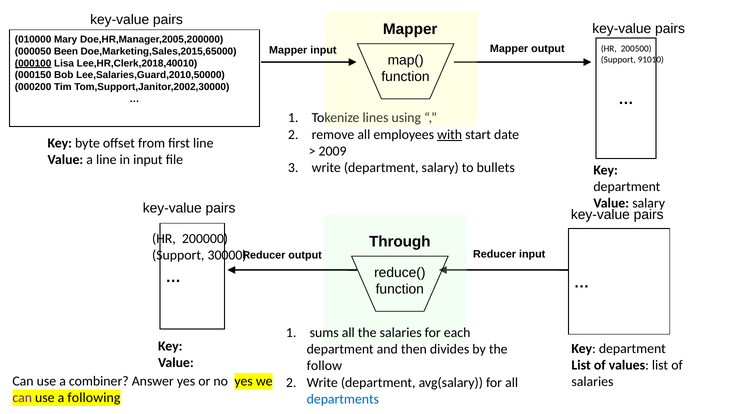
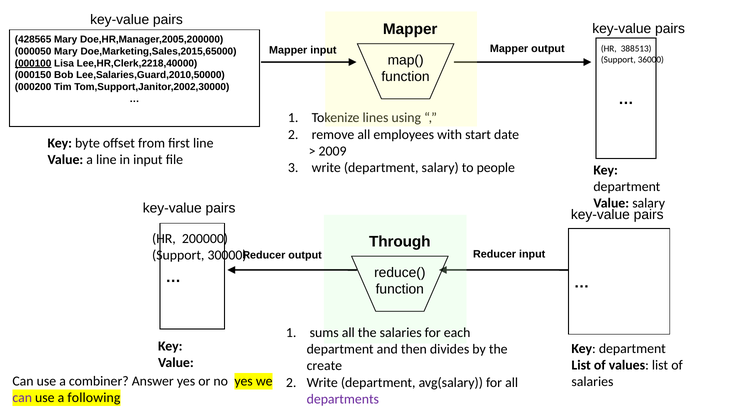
010000: 010000 -> 428565
200500: 200500 -> 388513
000050 Been: Been -> Mary
91010: 91010 -> 36000
Lee,HR,Clerk,2018,40010: Lee,HR,Clerk,2018,40010 -> Lee,HR,Clerk,2218,40000
with underline: present -> none
bullets: bullets -> people
follow: follow -> create
departments colour: blue -> purple
